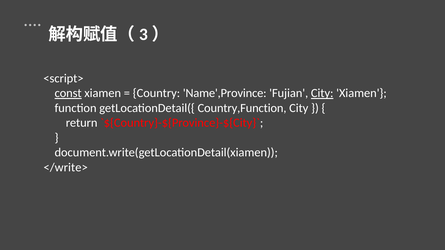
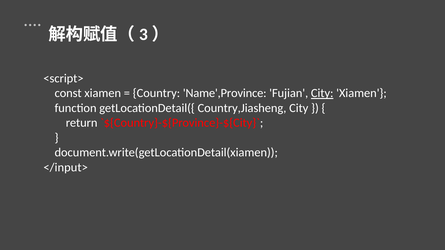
const underline: present -> none
Country,Function: Country,Function -> Country,Jiasheng
</write>: </write> -> </input>
